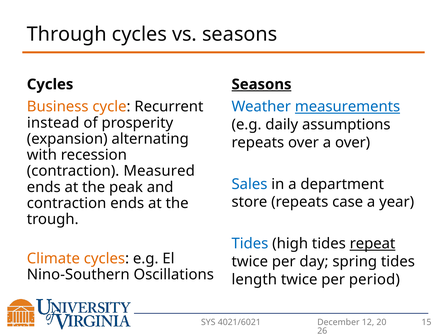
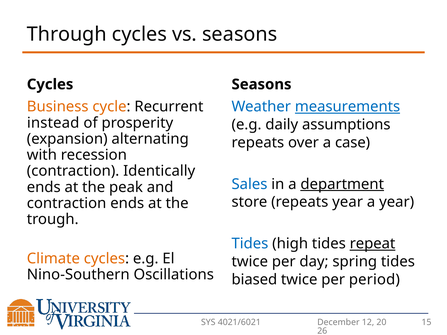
Seasons at (262, 84) underline: present -> none
a over: over -> case
Measured: Measured -> Identically
department underline: none -> present
repeats case: case -> year
length: length -> biased
